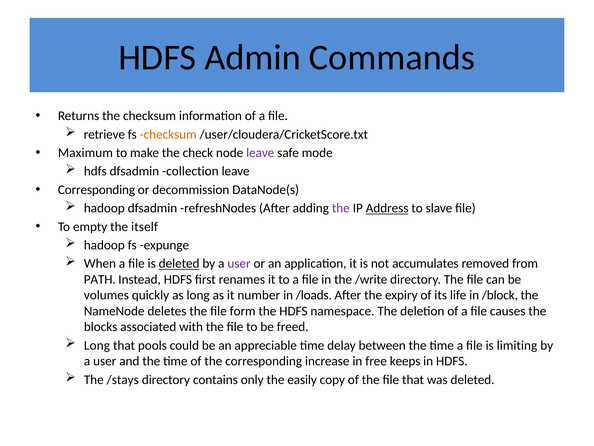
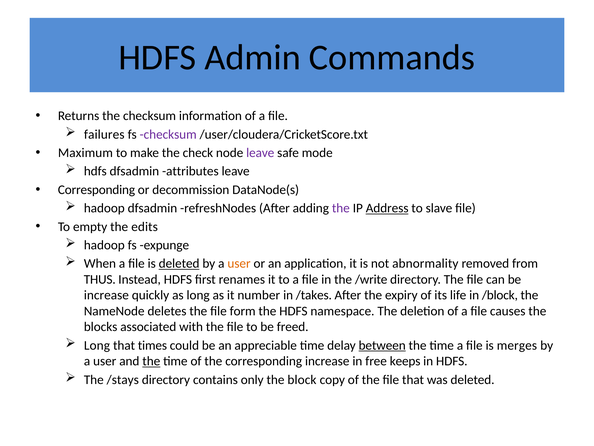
retrieve: retrieve -> failures
checksum at (168, 134) colour: orange -> purple
collection: collection -> attributes
itself: itself -> edits
user at (239, 263) colour: purple -> orange
accumulates: accumulates -> abnormality
PATH: PATH -> THUS
volumes at (106, 295): volumes -> increase
/loads: /loads -> /takes
pools: pools -> times
between underline: none -> present
limiting: limiting -> merges
the at (151, 361) underline: none -> present
easily: easily -> block
